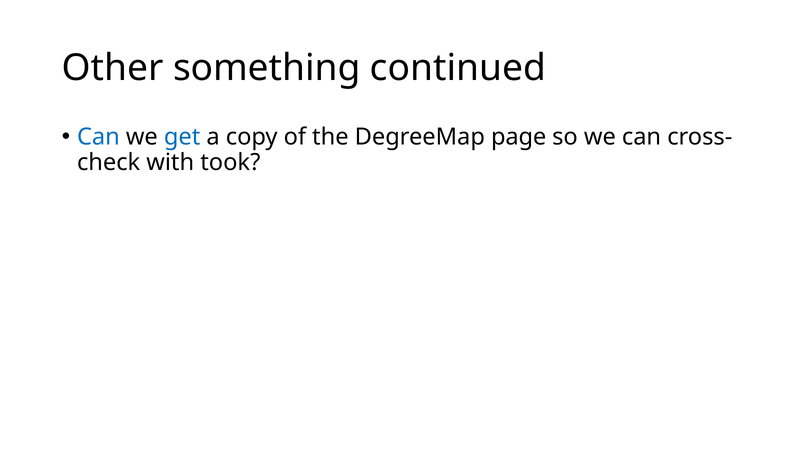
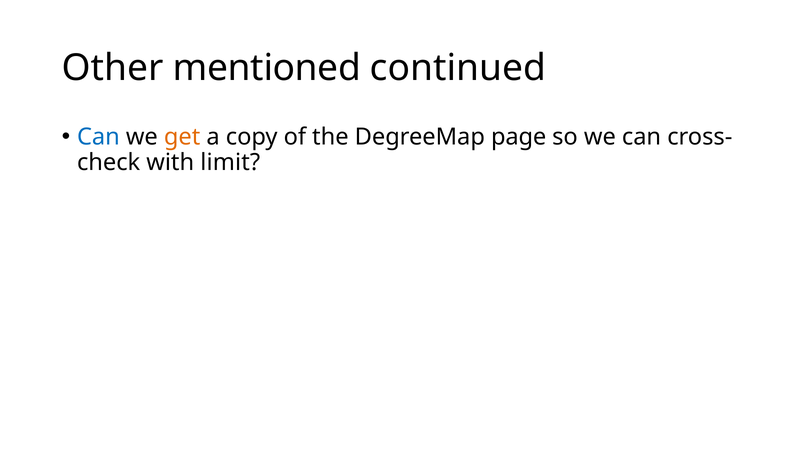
something: something -> mentioned
get colour: blue -> orange
took: took -> limit
